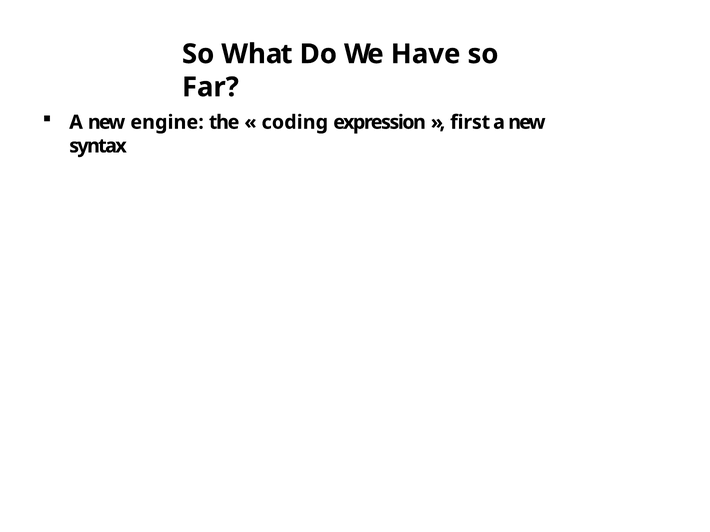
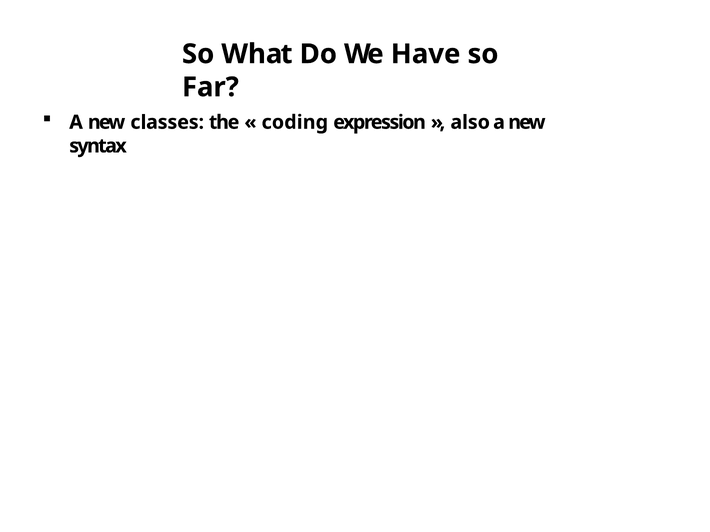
engine: engine -> classes
first: first -> also
